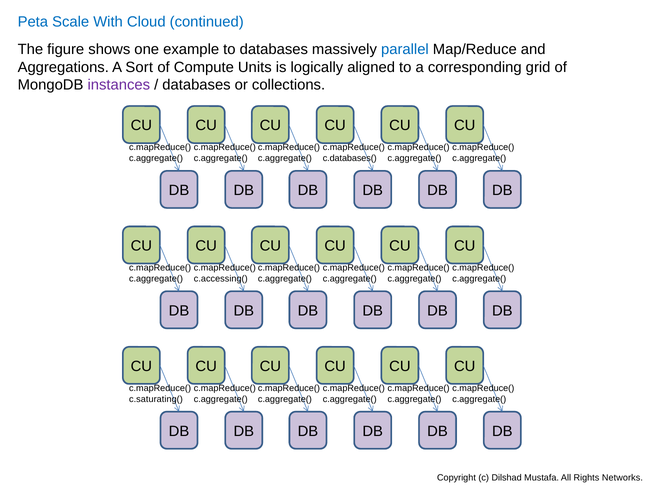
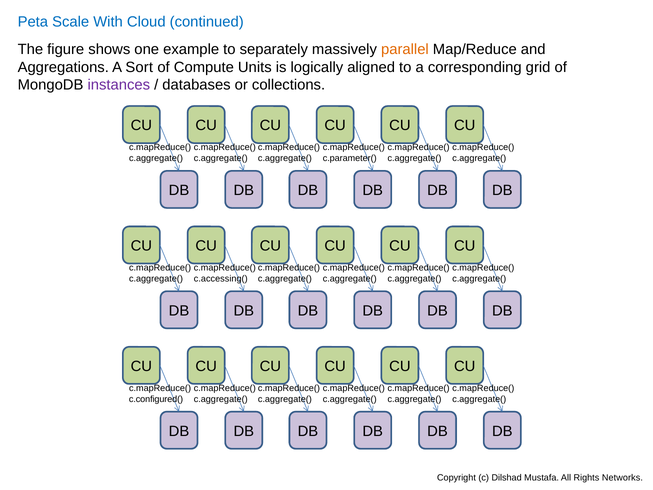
to databases: databases -> separately
parallel colour: blue -> orange
c.databases(: c.databases( -> c.parameter(
c.saturating(: c.saturating( -> c.configured(
